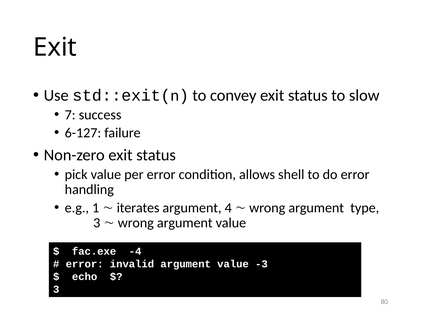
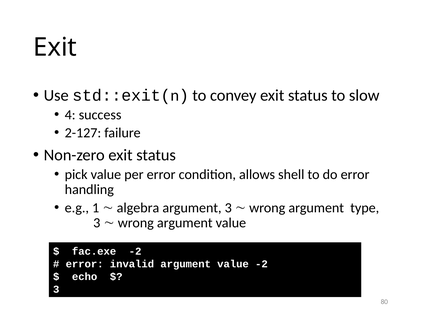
7: 7 -> 4
6-127: 6-127 -> 2-127
iterates: iterates -> algebra
argument 4: 4 -> 3
fac.exe -4: -4 -> -2
value -3: -3 -> -2
